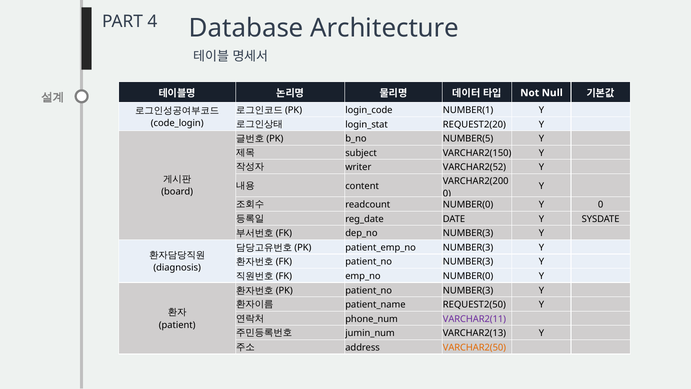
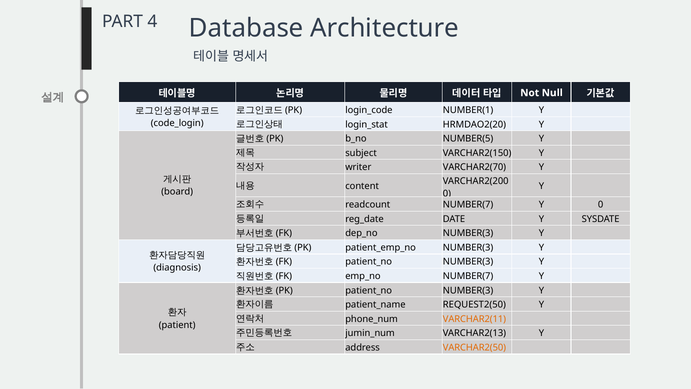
REQUEST2(20: REQUEST2(20 -> HRMDAO2(20
VARCHAR2(52: VARCHAR2(52 -> VARCHAR2(70
readcount NUMBER(0: NUMBER(0 -> NUMBER(7
NUMBER(0 at (468, 276): NUMBER(0 -> NUMBER(7
VARCHAR2(11 colour: purple -> orange
